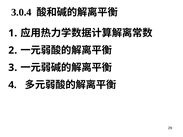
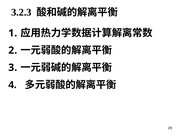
3.0.4: 3.0.4 -> 3.2.3
